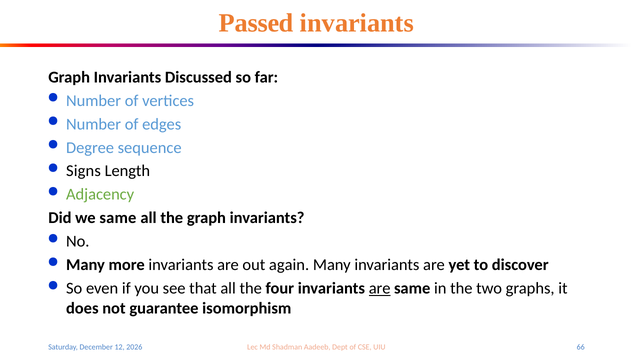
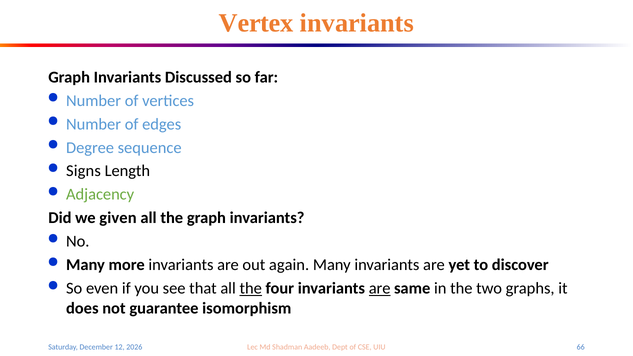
Passed: Passed -> Vertex
we same: same -> given
the at (251, 288) underline: none -> present
